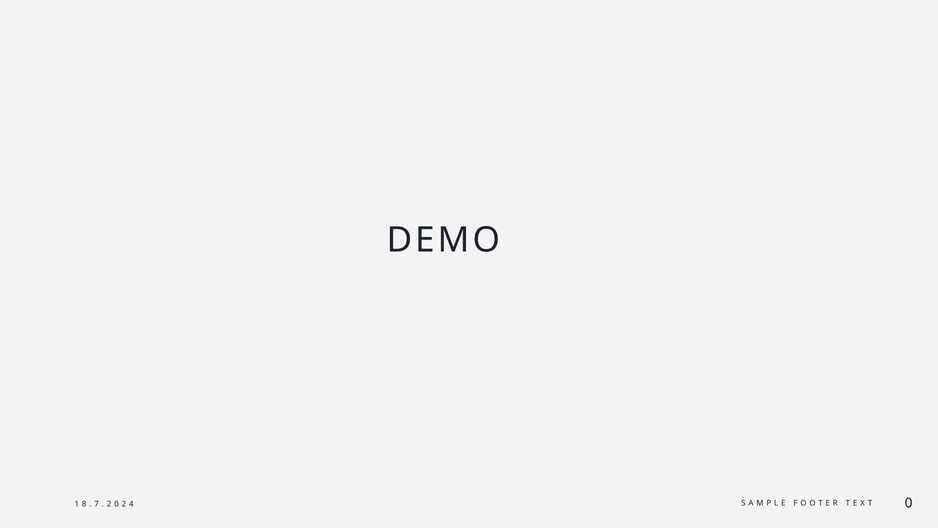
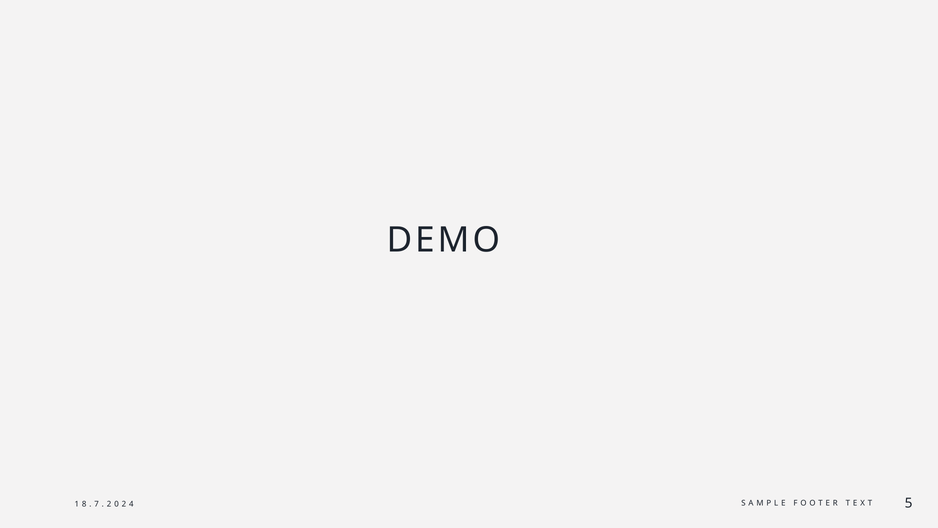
0 at (909, 503): 0 -> 5
